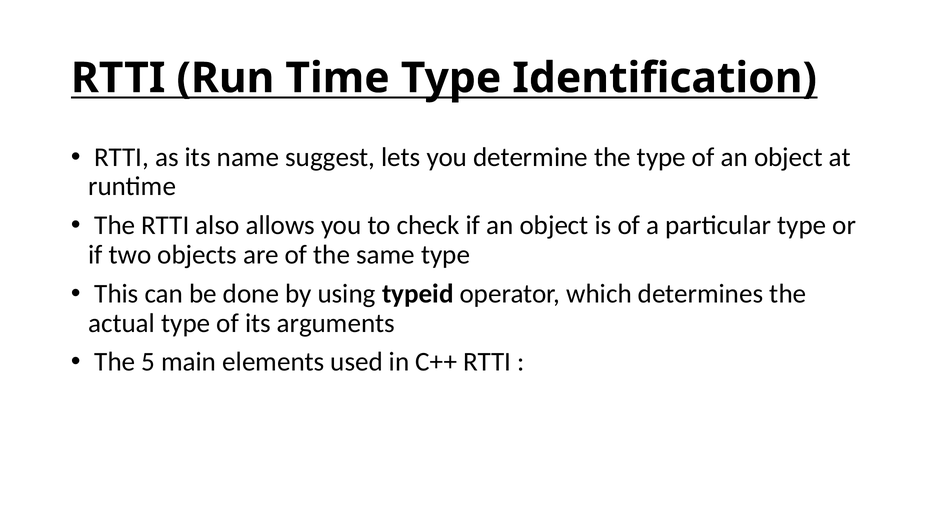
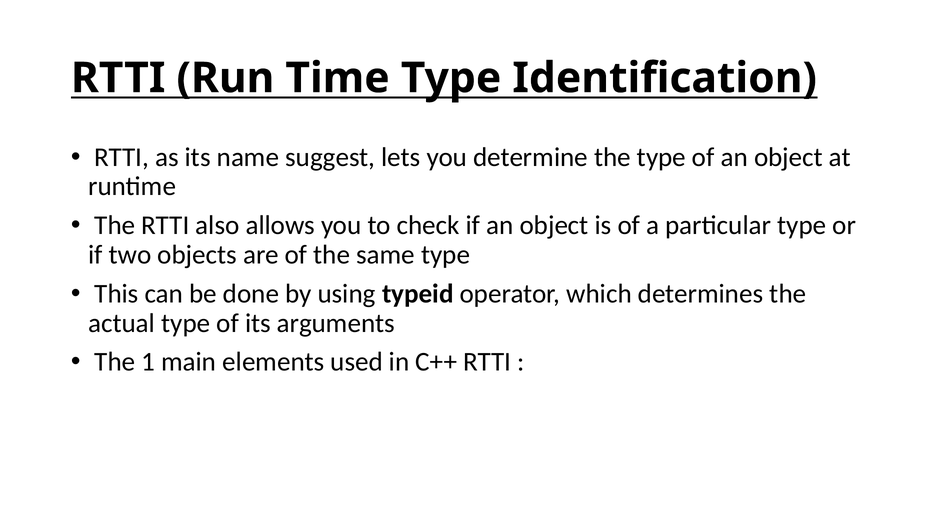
5: 5 -> 1
